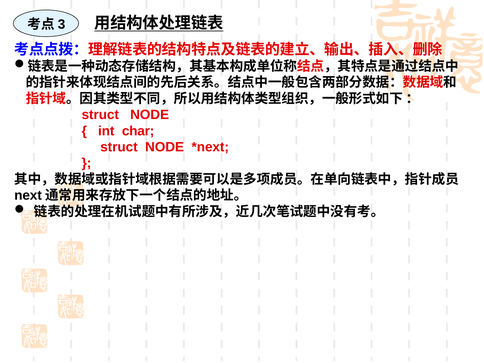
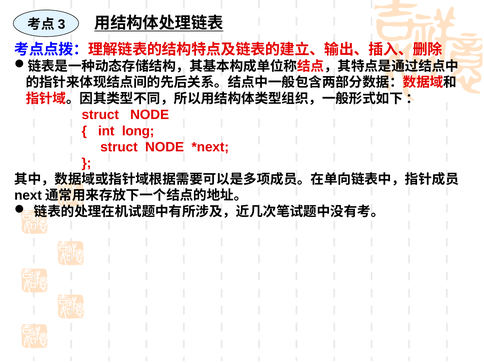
char: char -> long
